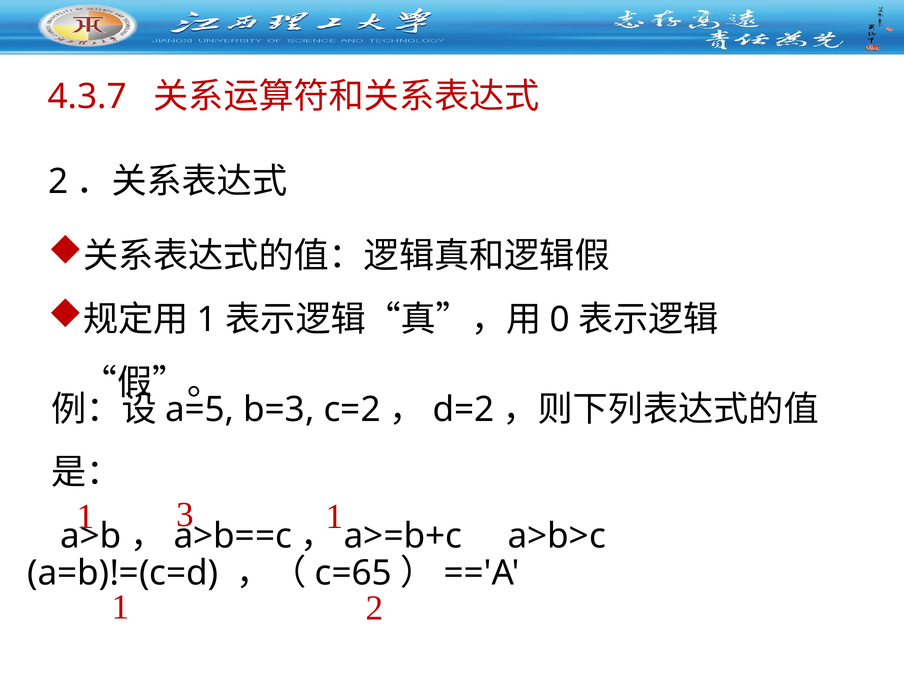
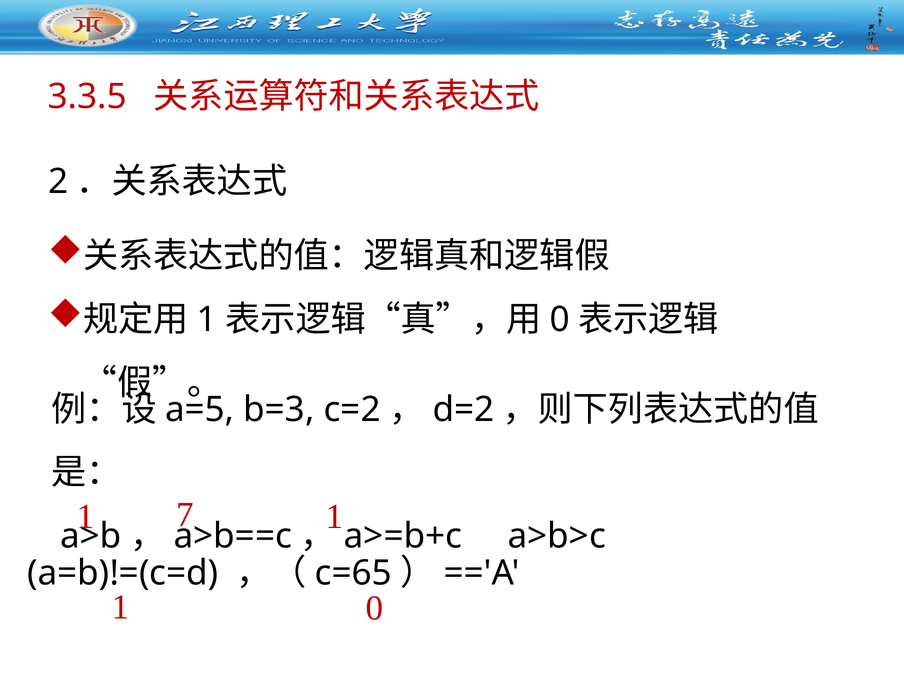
4.3.7: 4.3.7 -> 3.3.5
3: 3 -> 7
1 2: 2 -> 0
